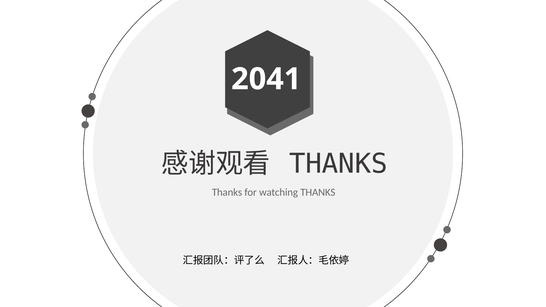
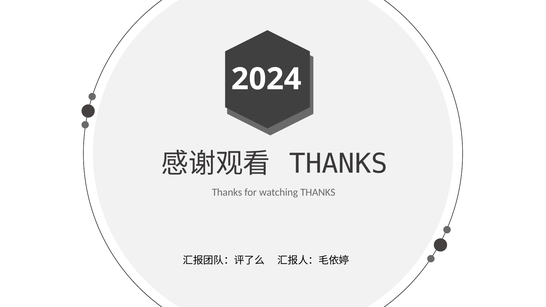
2041: 2041 -> 2024
